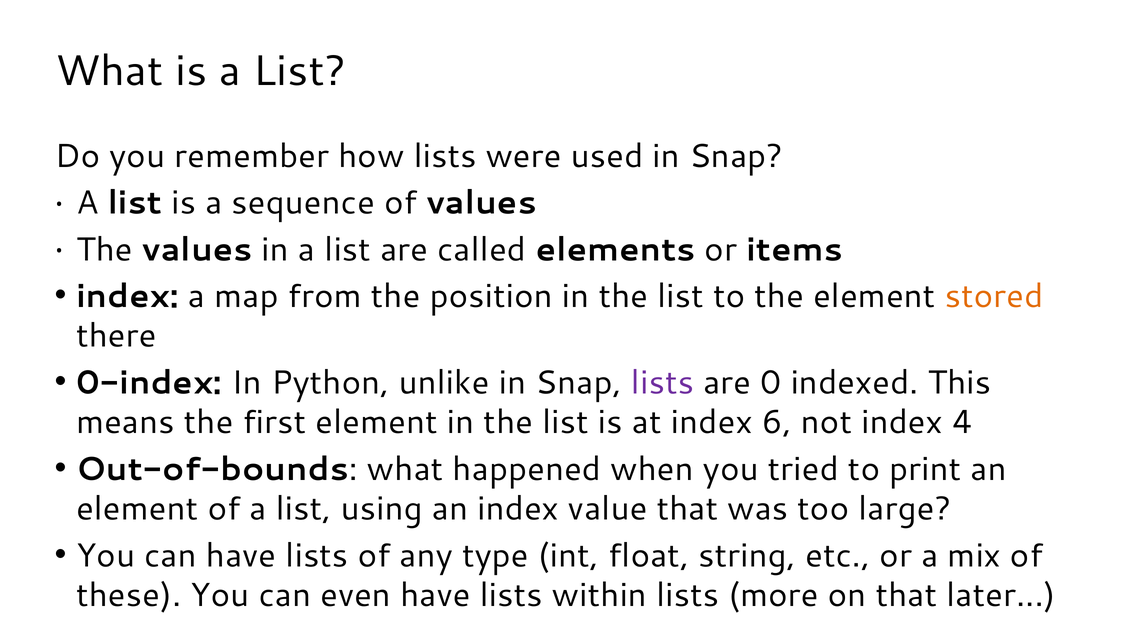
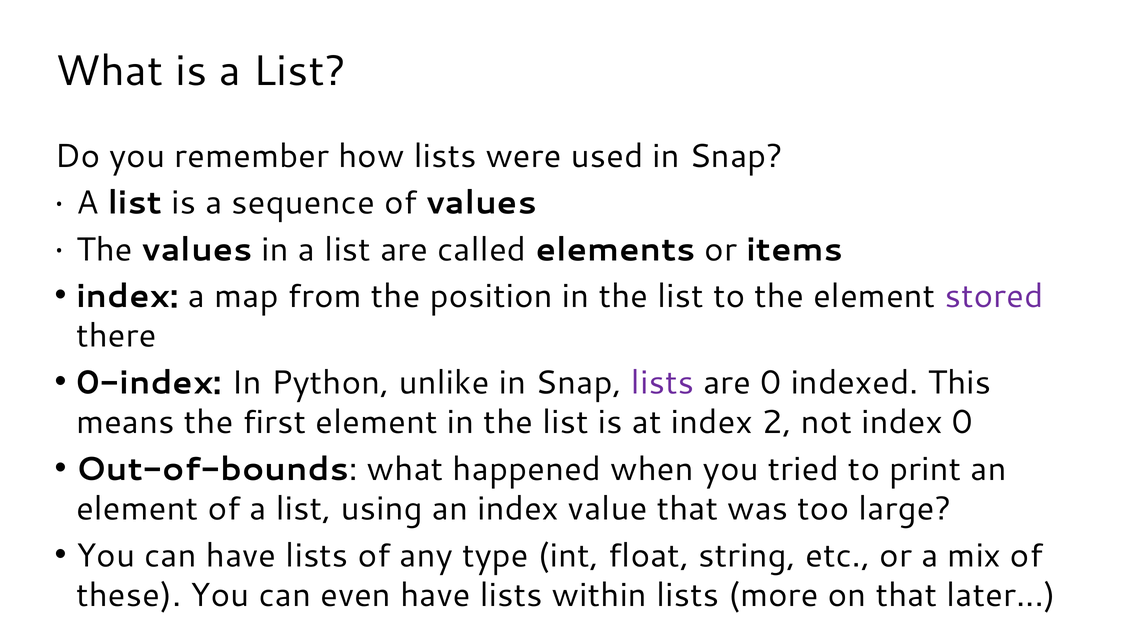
stored colour: orange -> purple
6: 6 -> 2
index 4: 4 -> 0
